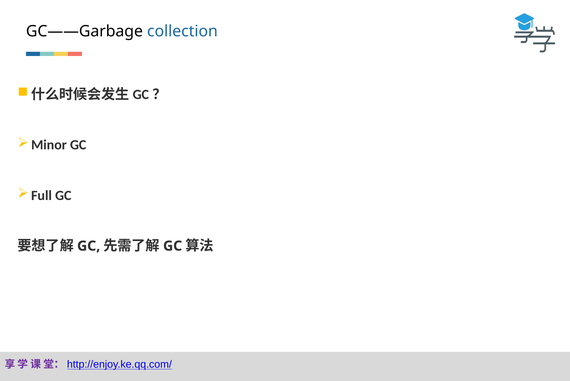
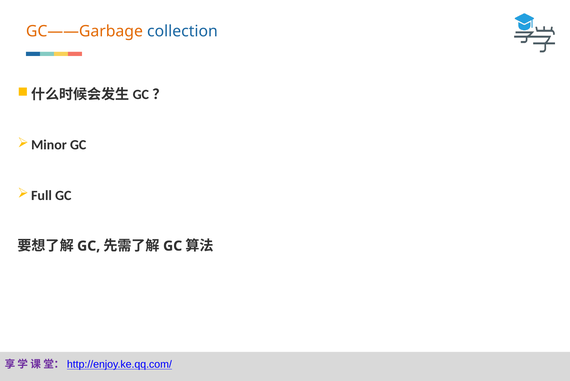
GC——Garbage colour: black -> orange
